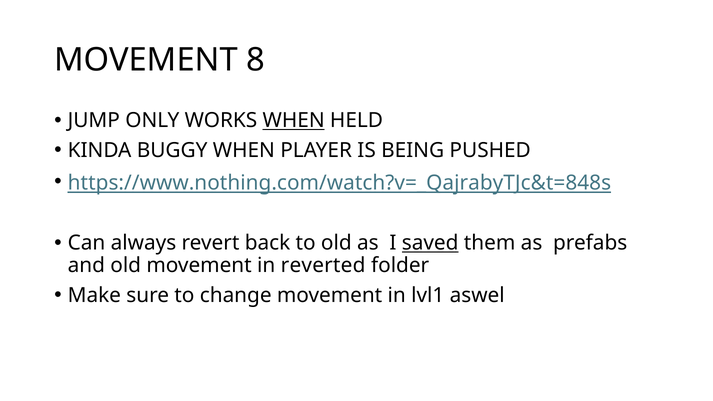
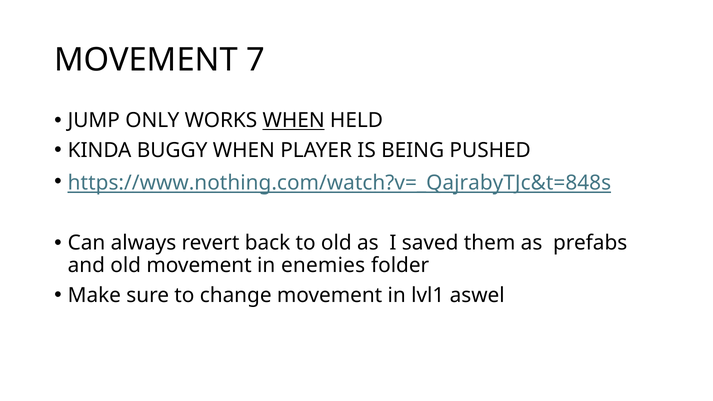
8: 8 -> 7
saved underline: present -> none
reverted: reverted -> enemies
